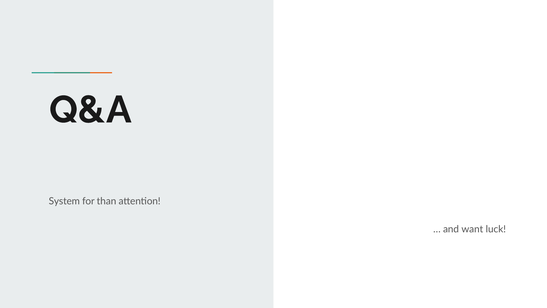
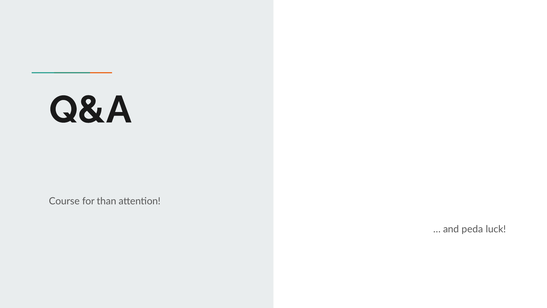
System: System -> Course
want: want -> peda
